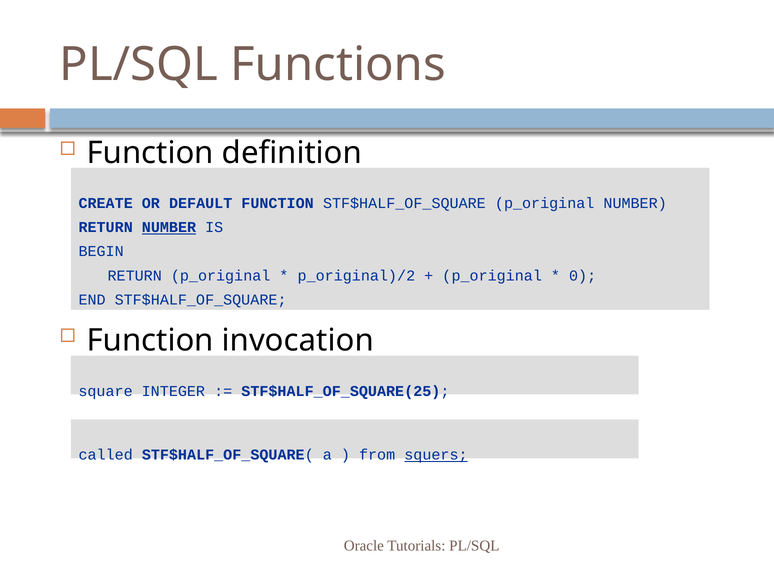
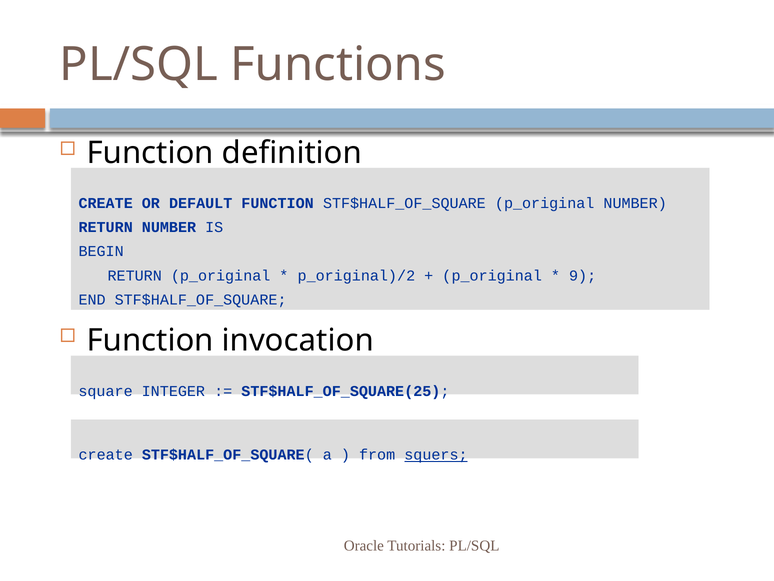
NUMBER at (169, 227) underline: present -> none
0: 0 -> 9
called at (106, 455): called -> create
